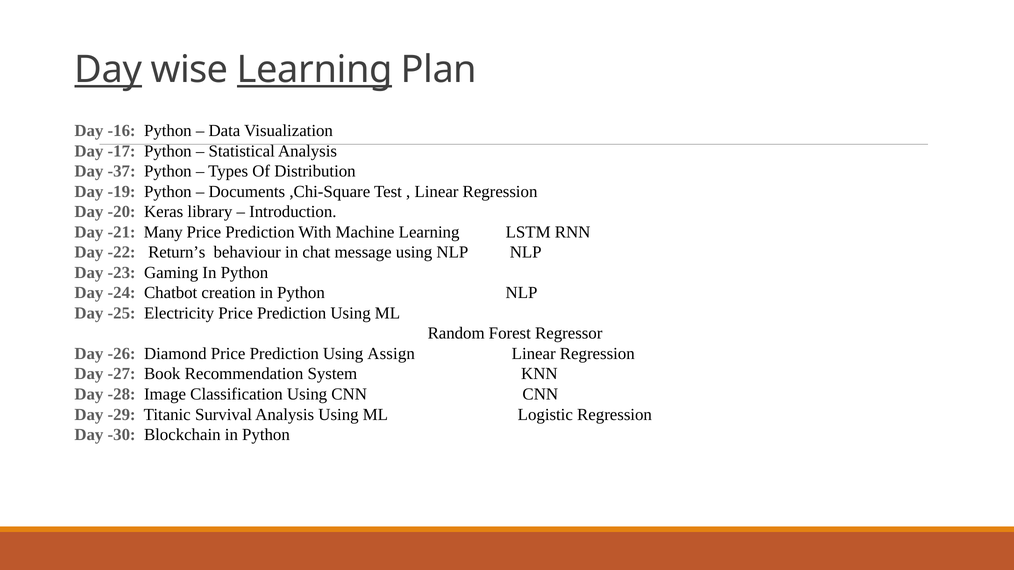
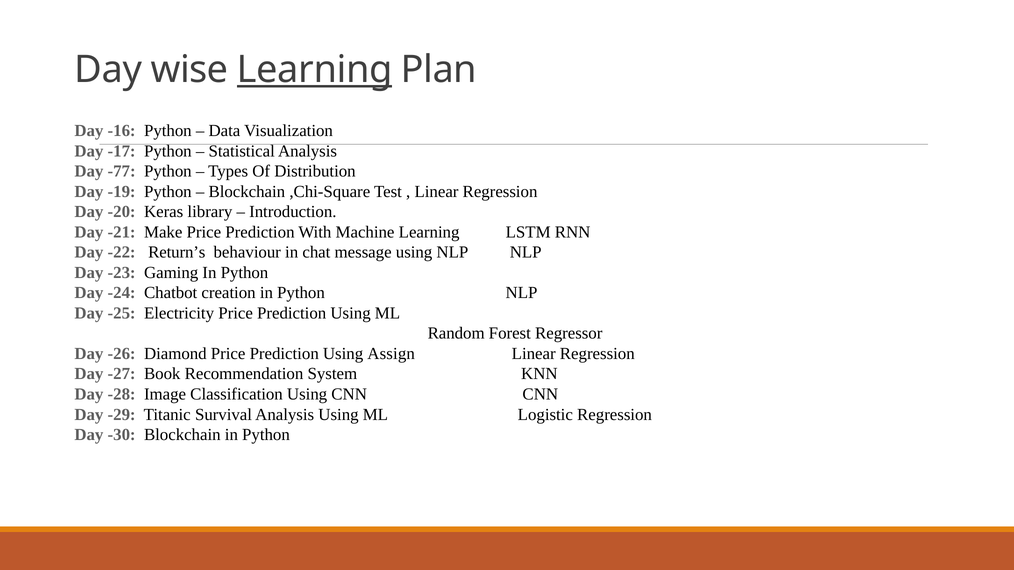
Day at (108, 70) underline: present -> none
-37: -37 -> -77
Documents at (247, 192): Documents -> Blockchain
Many: Many -> Make
